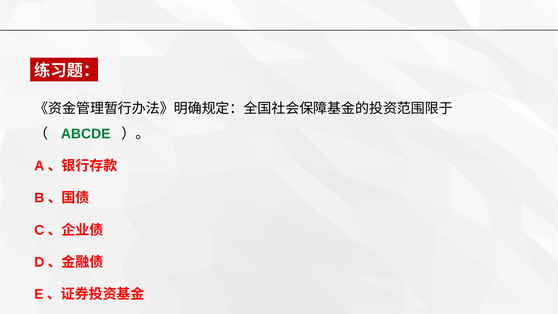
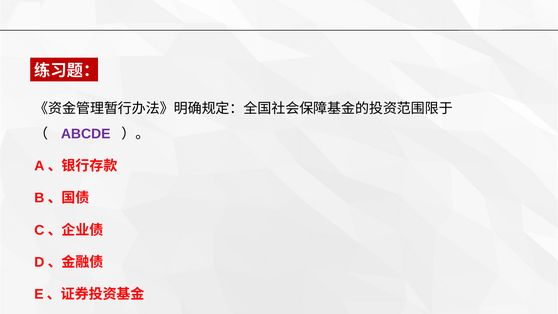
ABCDE colour: green -> purple
